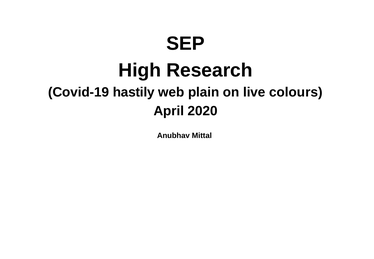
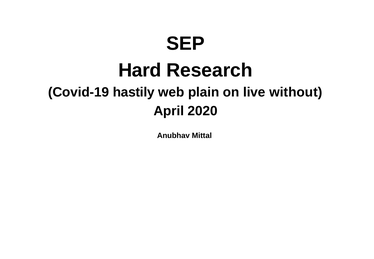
High: High -> Hard
colours: colours -> without
